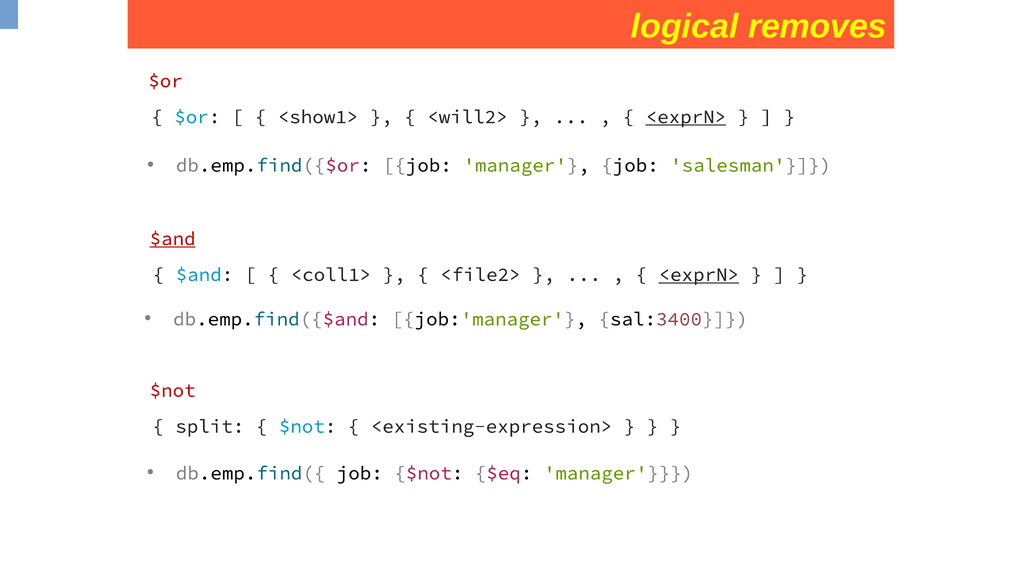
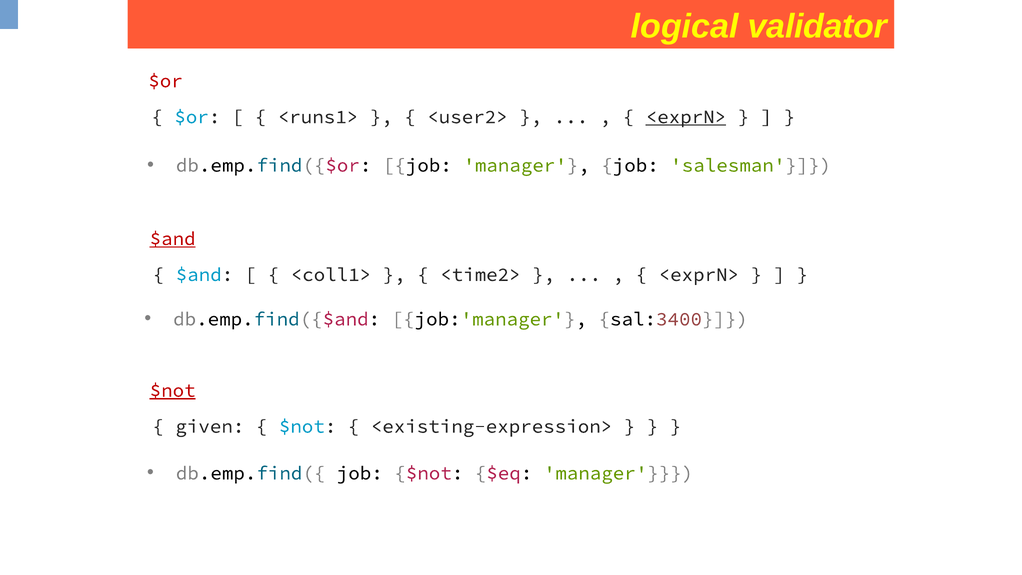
removes: removes -> validator
<show1>: <show1> -> <runs1>
<will2>: <will2> -> <user2>
<file2>: <file2> -> <time2>
<exprN> at (699, 275) underline: present -> none
$not at (173, 390) underline: none -> present
split: split -> given
